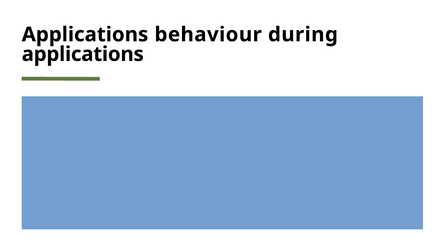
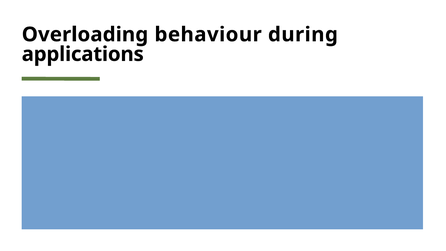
Applications at (85, 35): Applications -> Overloading
